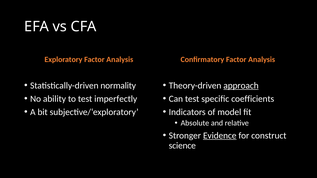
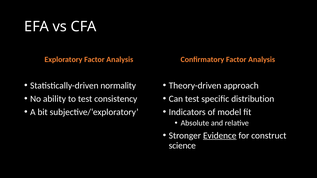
approach underline: present -> none
imperfectly: imperfectly -> consistency
coefficients: coefficients -> distribution
